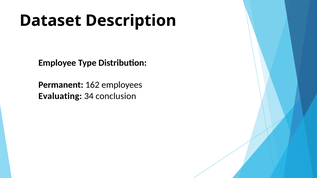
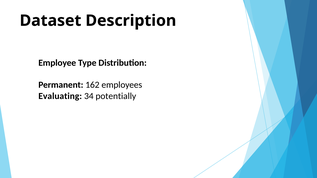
conclusion: conclusion -> potentially
